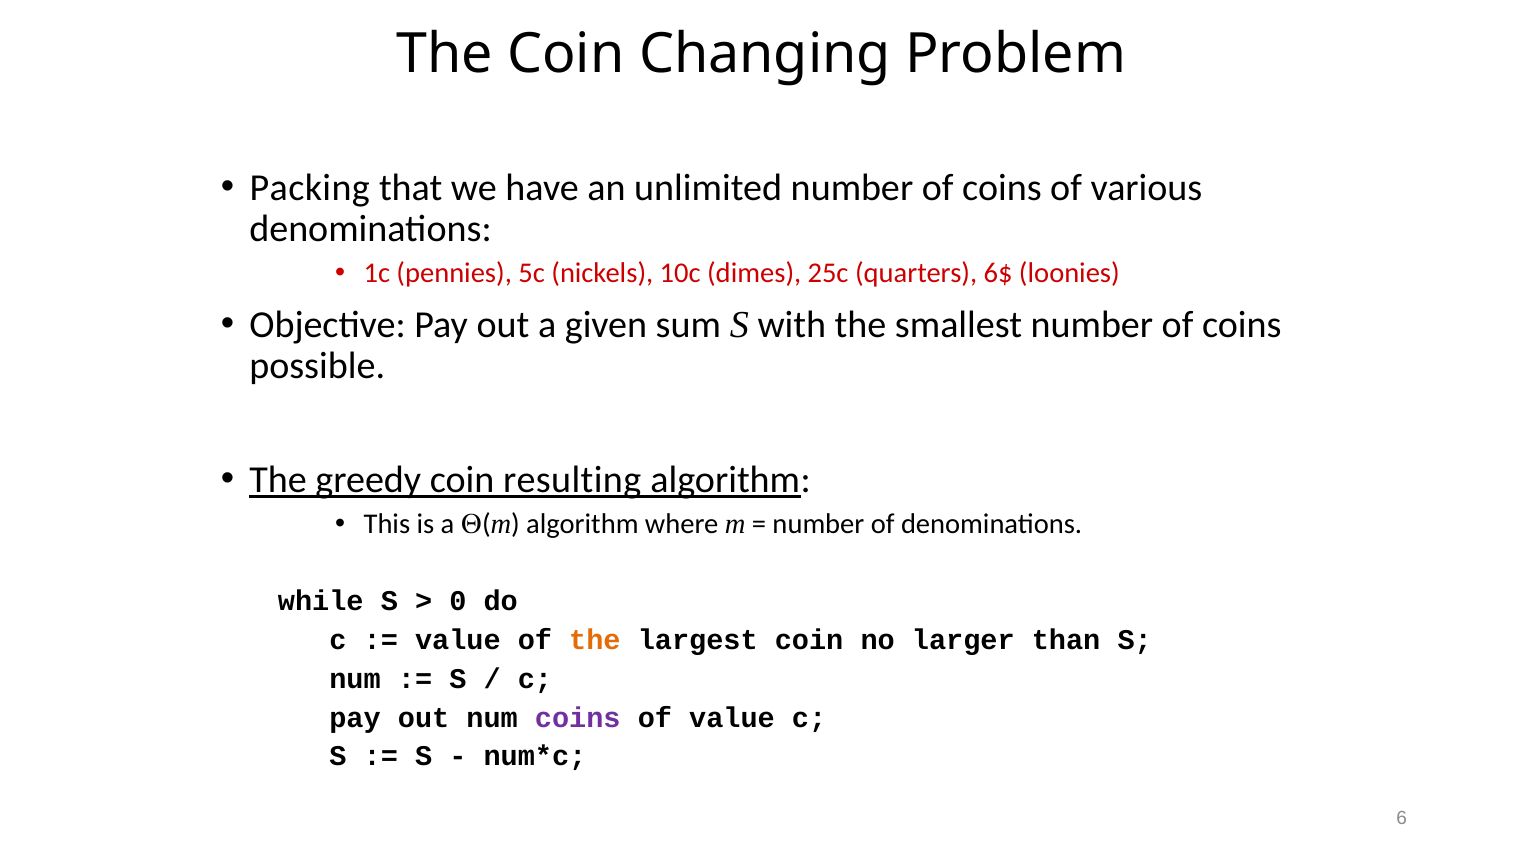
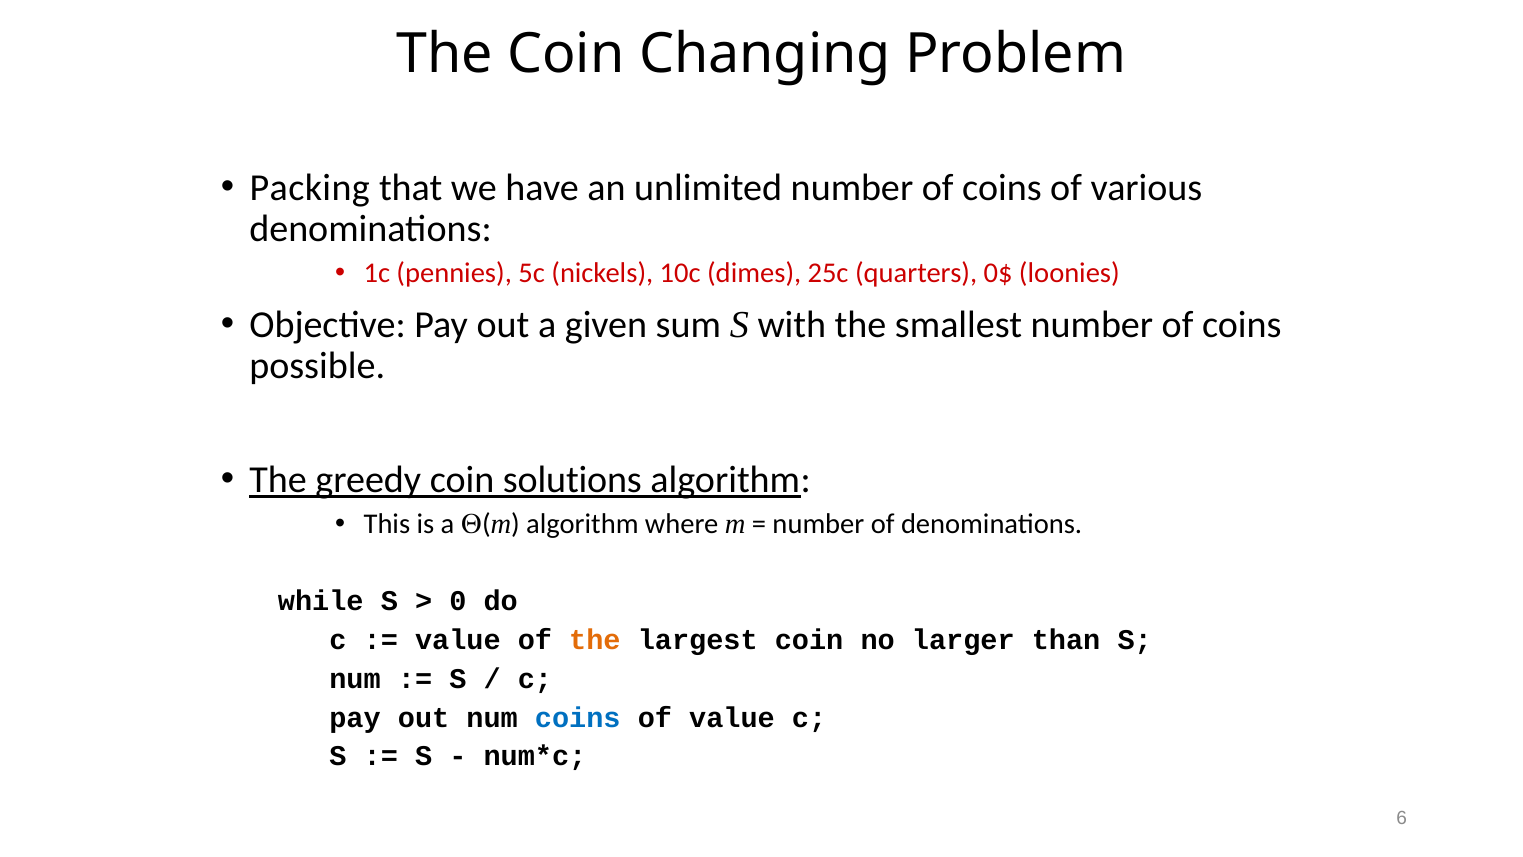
6$: 6$ -> 0$
resulting: resulting -> solutions
coins at (578, 717) colour: purple -> blue
